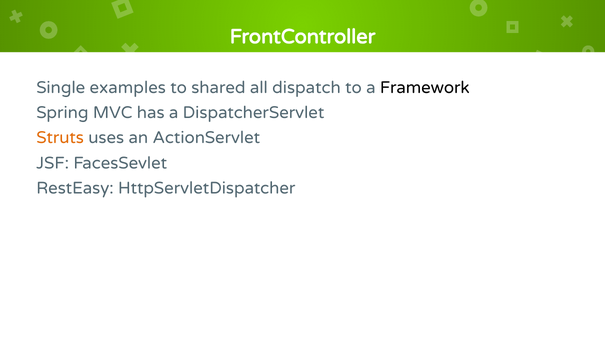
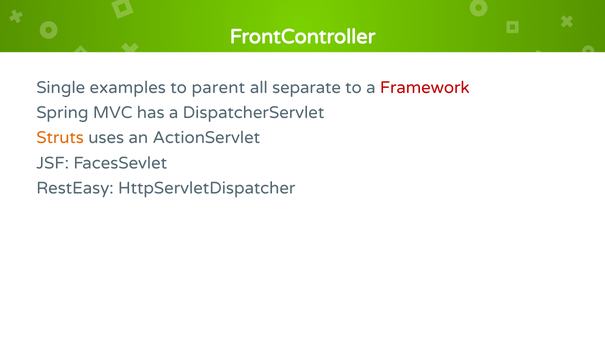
shared: shared -> parent
dispatch: dispatch -> separate
Framework colour: black -> red
